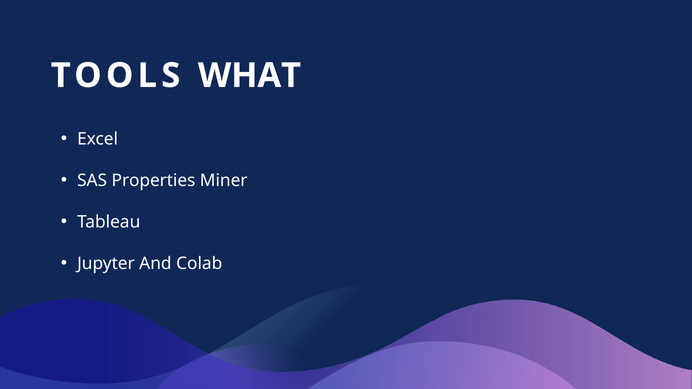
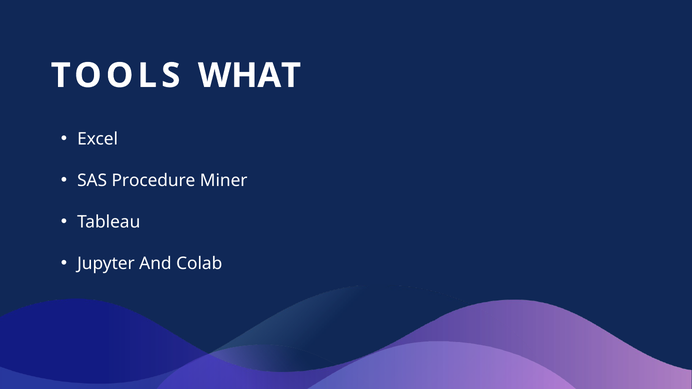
Properties: Properties -> Procedure
